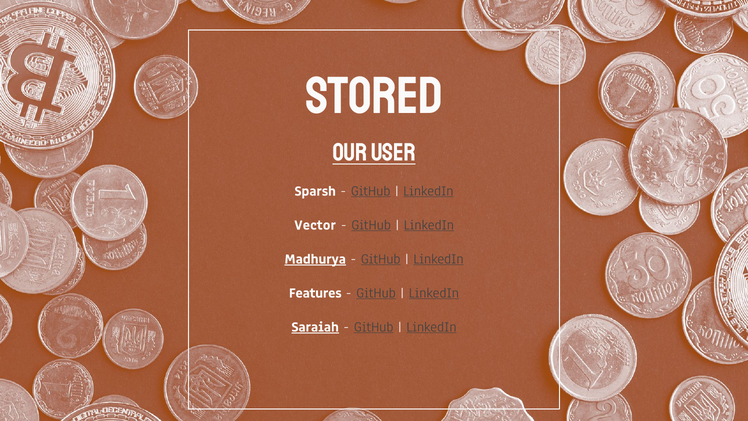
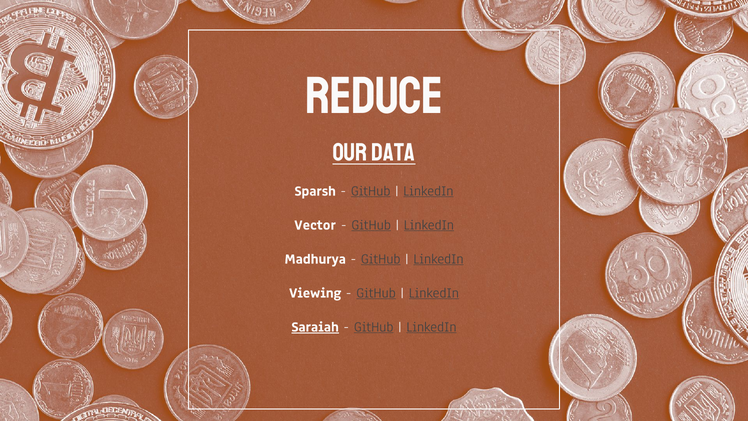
STORED: STORED -> REDUCE
USER: USER -> DATA
Madhurya underline: present -> none
Features: Features -> Viewing
